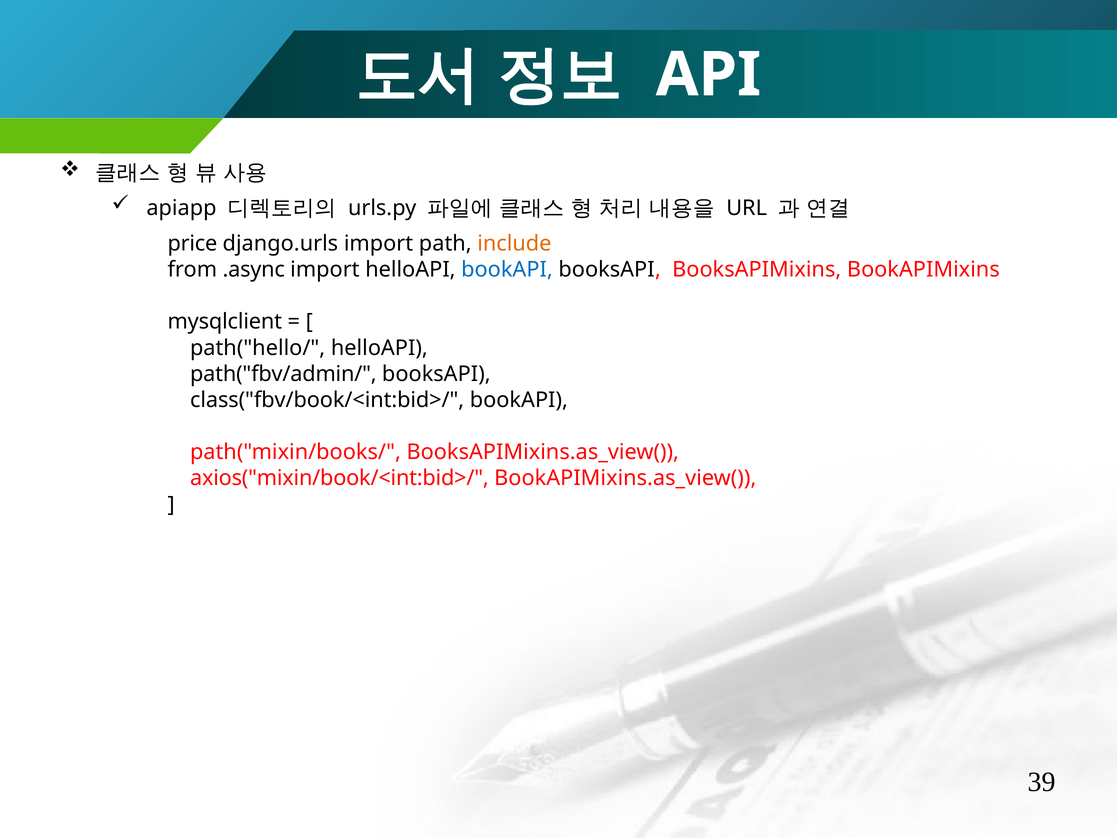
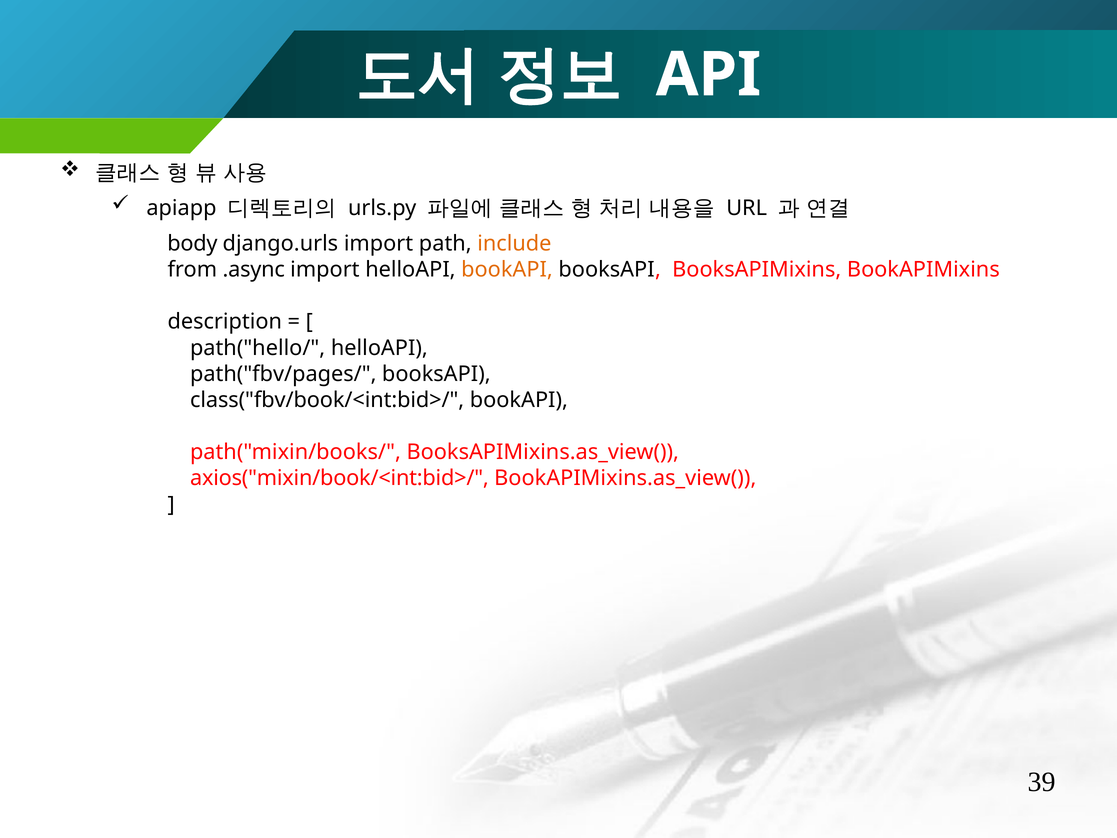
price: price -> body
bookAPI at (507, 270) colour: blue -> orange
mysqlclient: mysqlclient -> description
path("fbv/admin/: path("fbv/admin/ -> path("fbv/pages/
